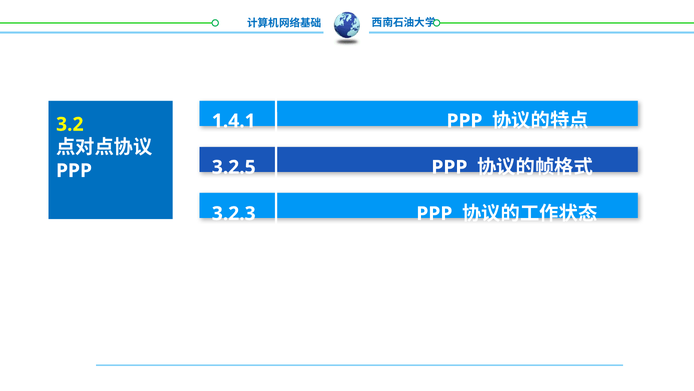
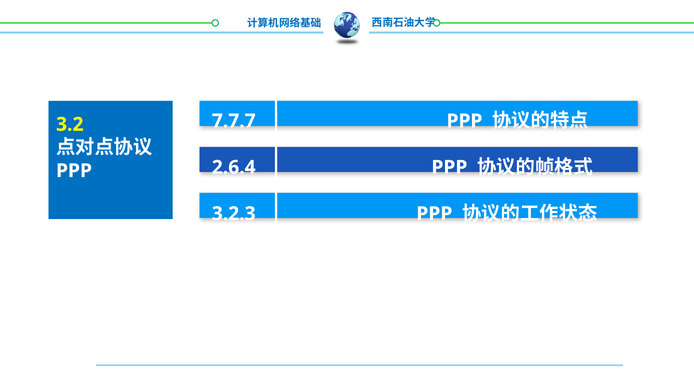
1.4.1: 1.4.1 -> 7.7.7
3.2.5: 3.2.5 -> 2.6.4
